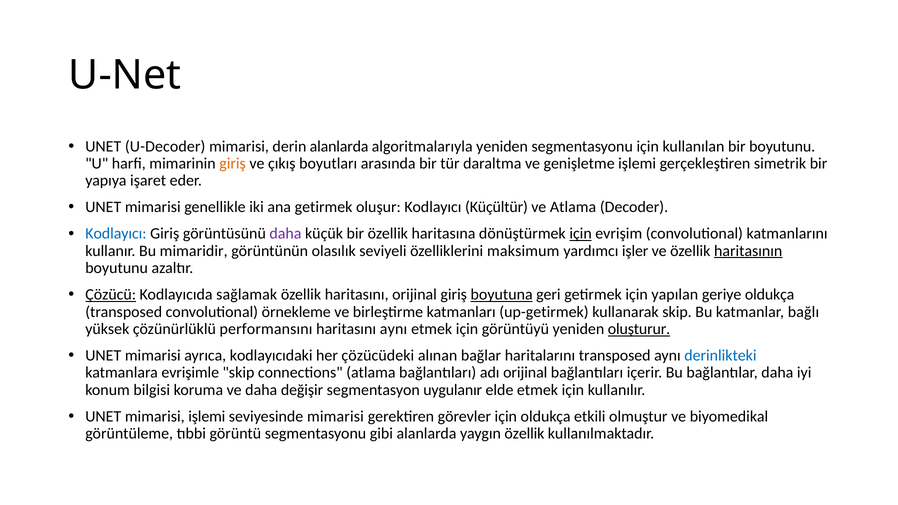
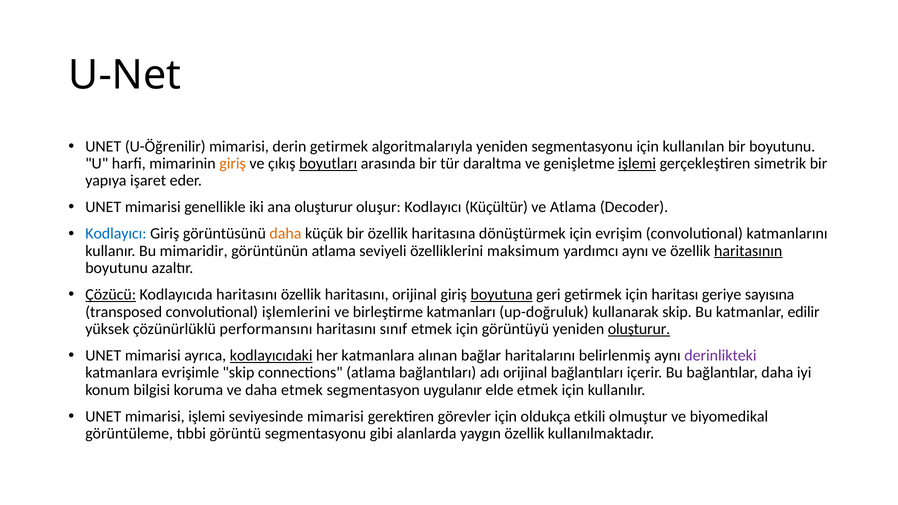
U-Decoder: U-Decoder -> U-Öğrenilir
derin alanlarda: alanlarda -> getirmek
boyutları underline: none -> present
işlemi at (637, 163) underline: none -> present
ana getirmek: getirmek -> oluşturur
daha at (285, 234) colour: purple -> orange
için at (581, 234) underline: present -> none
görüntünün olasılık: olasılık -> atlama
yardımcı işler: işler -> aynı
Kodlayıcıda sağlamak: sağlamak -> haritasını
yapılan: yapılan -> haritası
geriye oldukça: oldukça -> sayısına
örnekleme: örnekleme -> işlemlerini
up-getirmek: up-getirmek -> up-doğruluk
bağlı: bağlı -> edilir
haritasını aynı: aynı -> sınıf
kodlayıcıdaki underline: none -> present
her çözücüdeki: çözücüdeki -> katmanlara
haritalarını transposed: transposed -> belirlenmiş
derinlikteki colour: blue -> purple
daha değişir: değişir -> etmek
